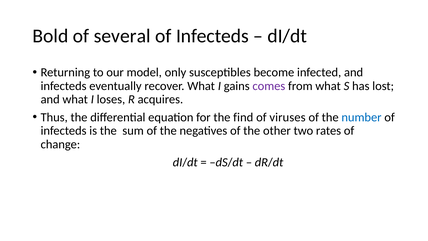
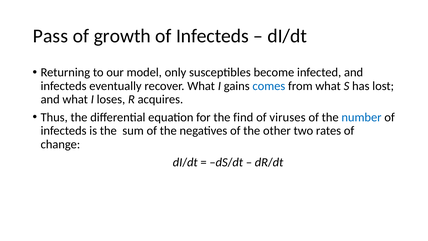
Bold: Bold -> Pass
several: several -> growth
comes colour: purple -> blue
